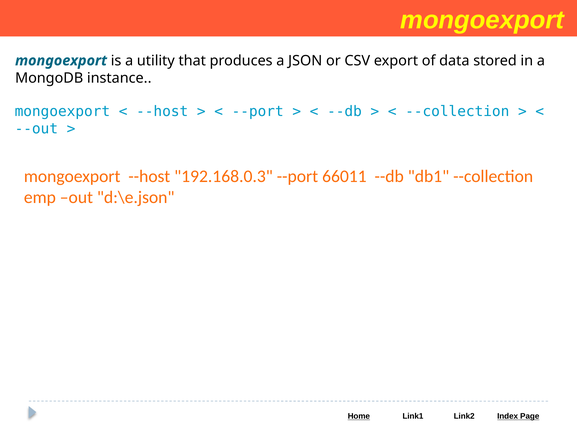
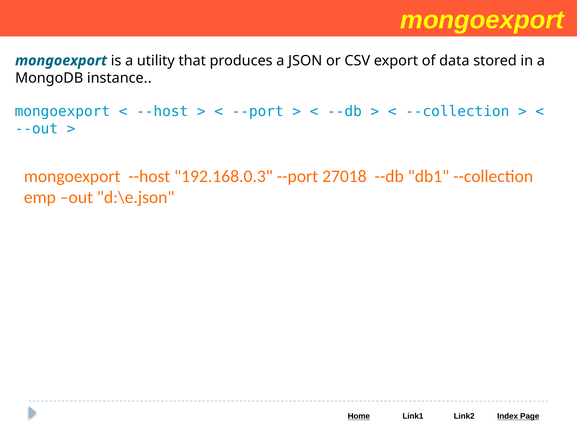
66011: 66011 -> 27018
